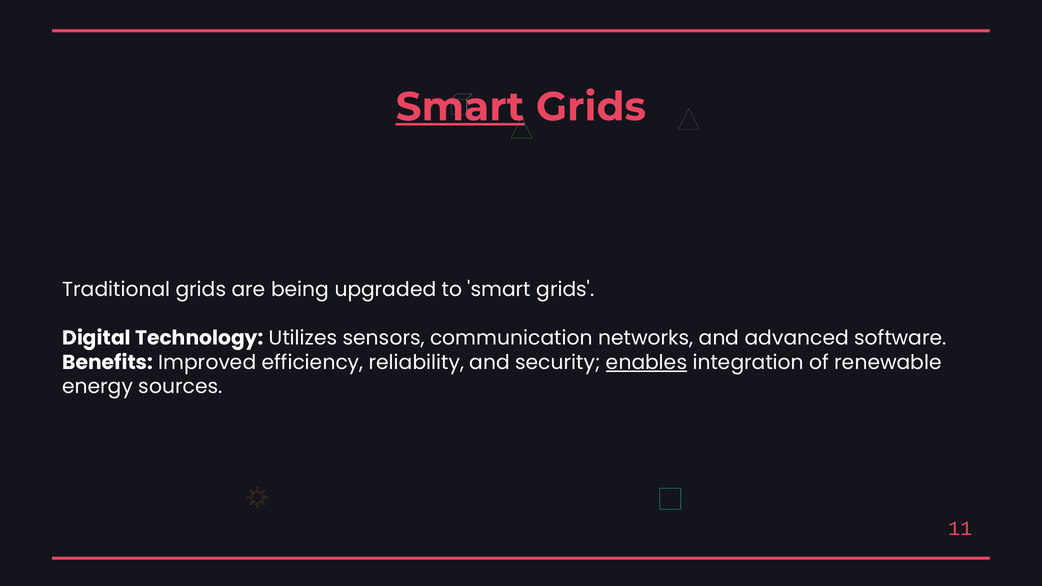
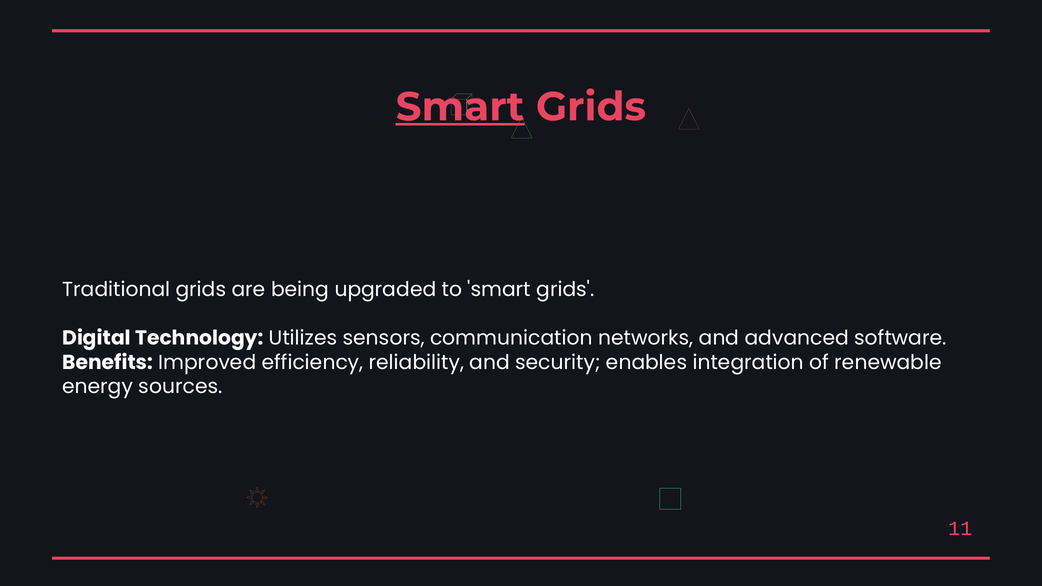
enables underline: present -> none
